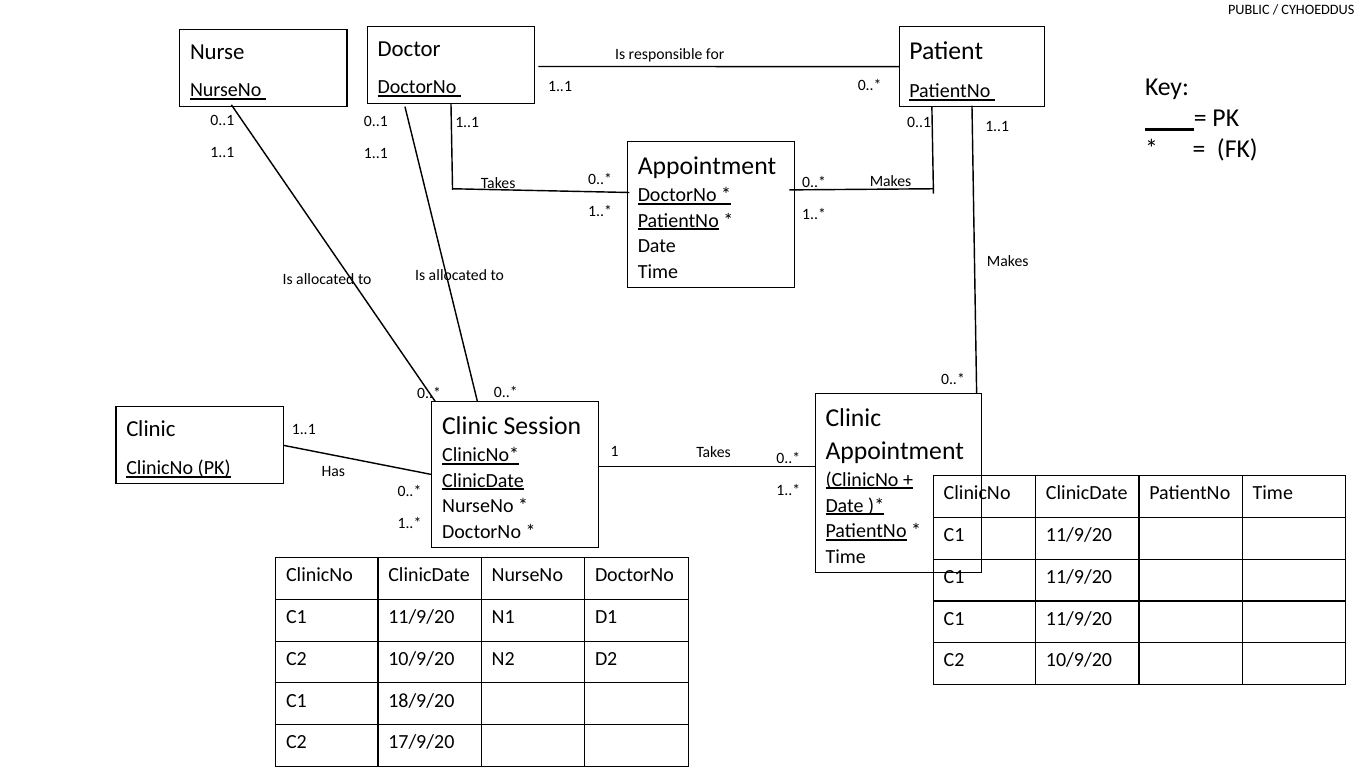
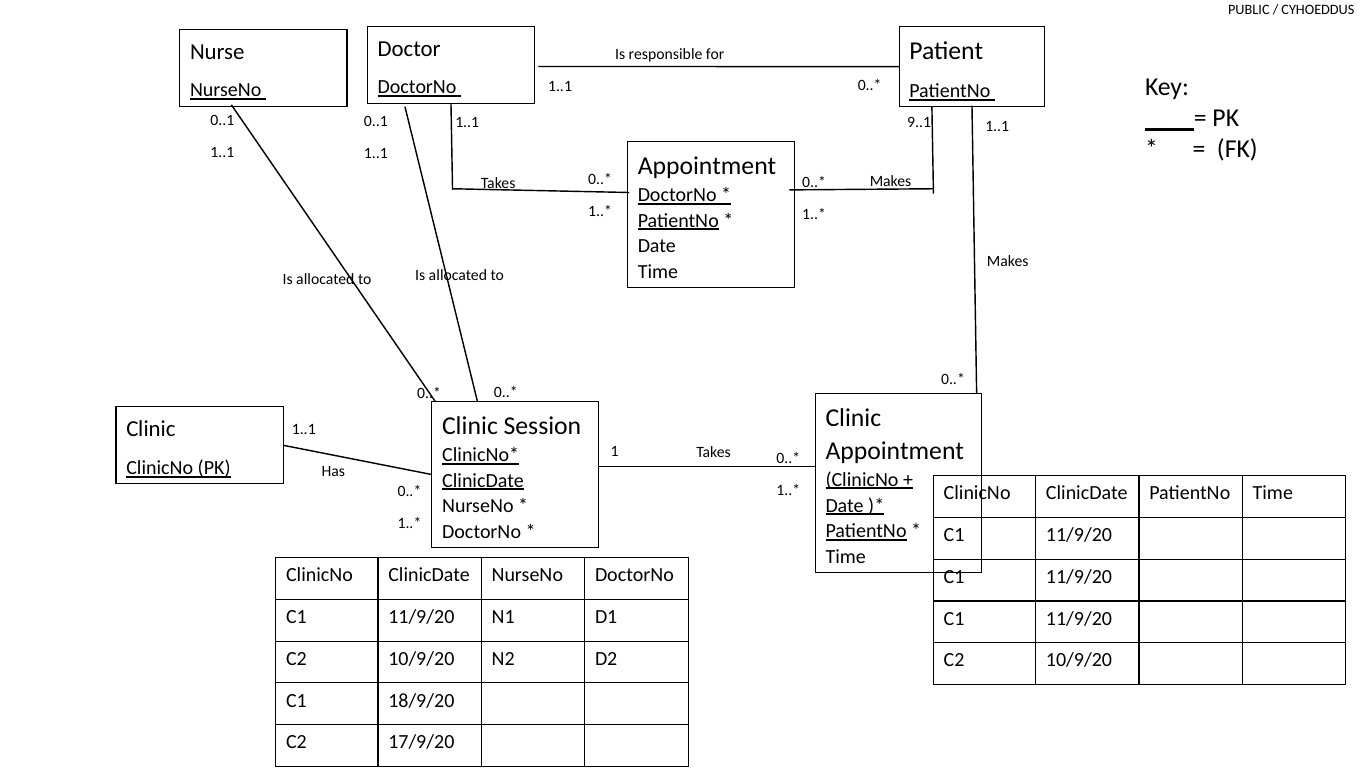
0..1 at (919, 122): 0..1 -> 9..1
